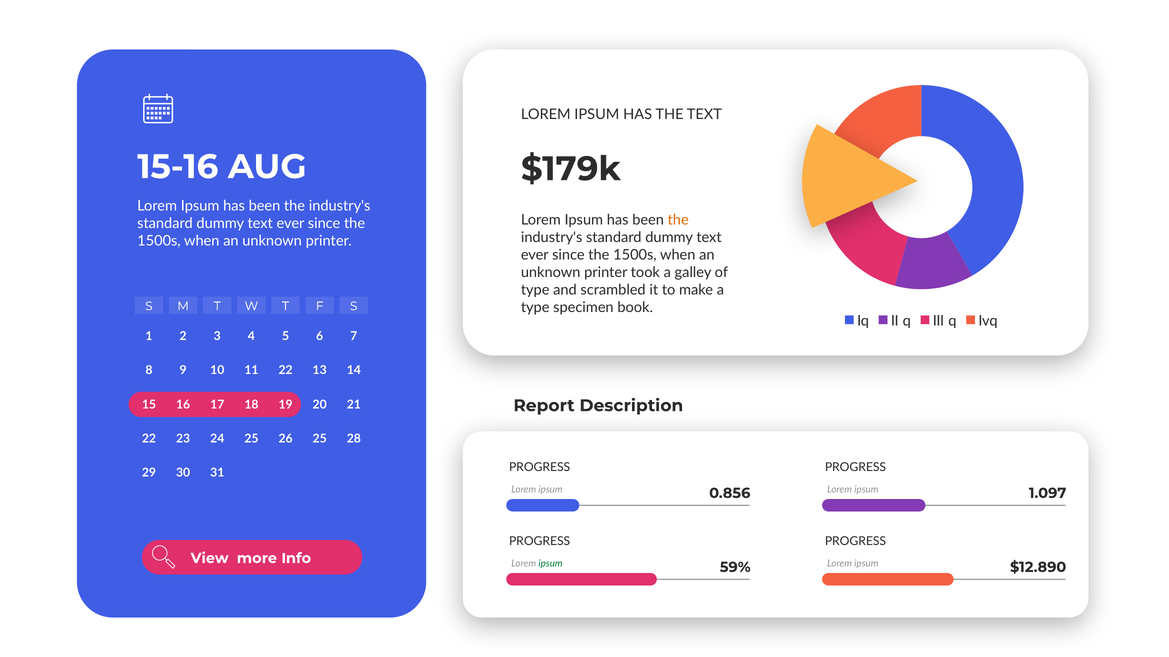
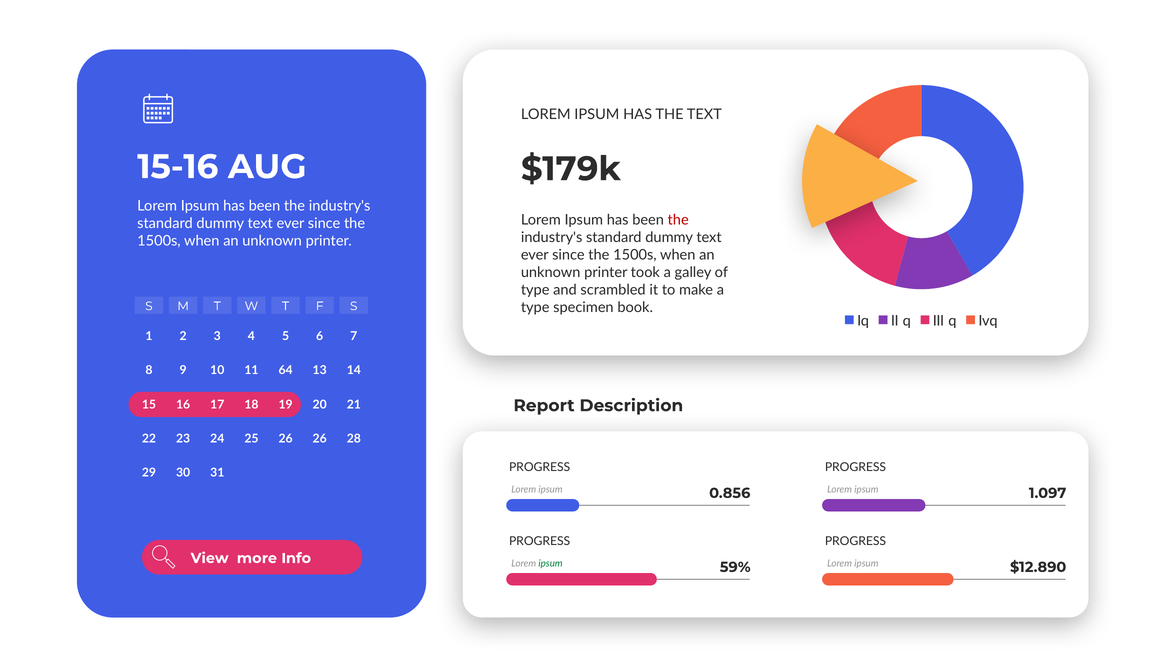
the at (678, 220) colour: orange -> red
11 22: 22 -> 64
26 25: 25 -> 26
